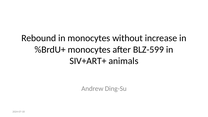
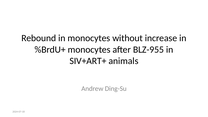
BLZ-599: BLZ-599 -> BLZ-955
